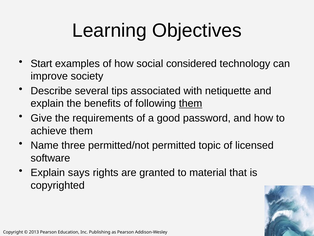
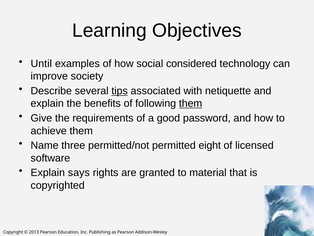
Start: Start -> Until
tips underline: none -> present
topic: topic -> eight
